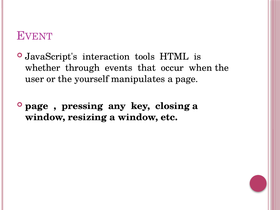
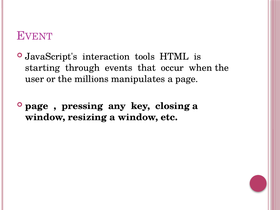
whether: whether -> starting
yourself: yourself -> millions
